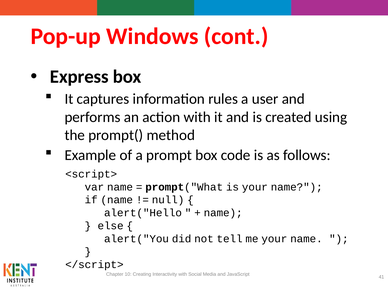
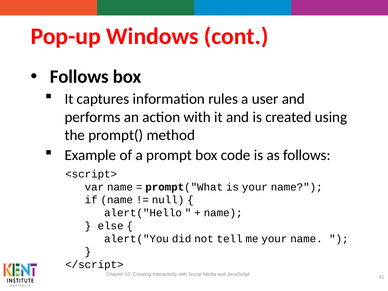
Express at (79, 77): Express -> Follows
